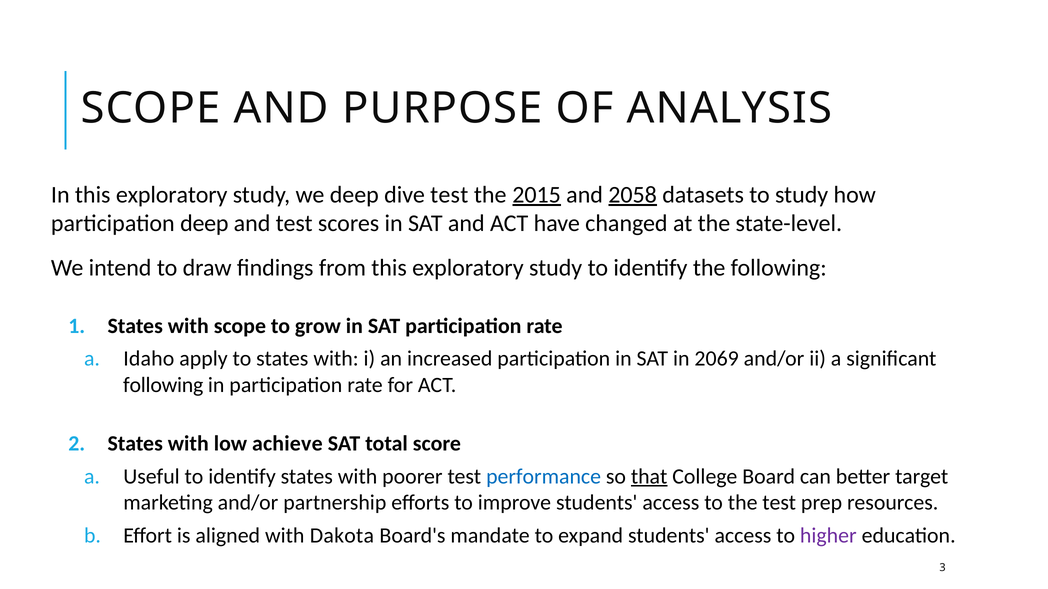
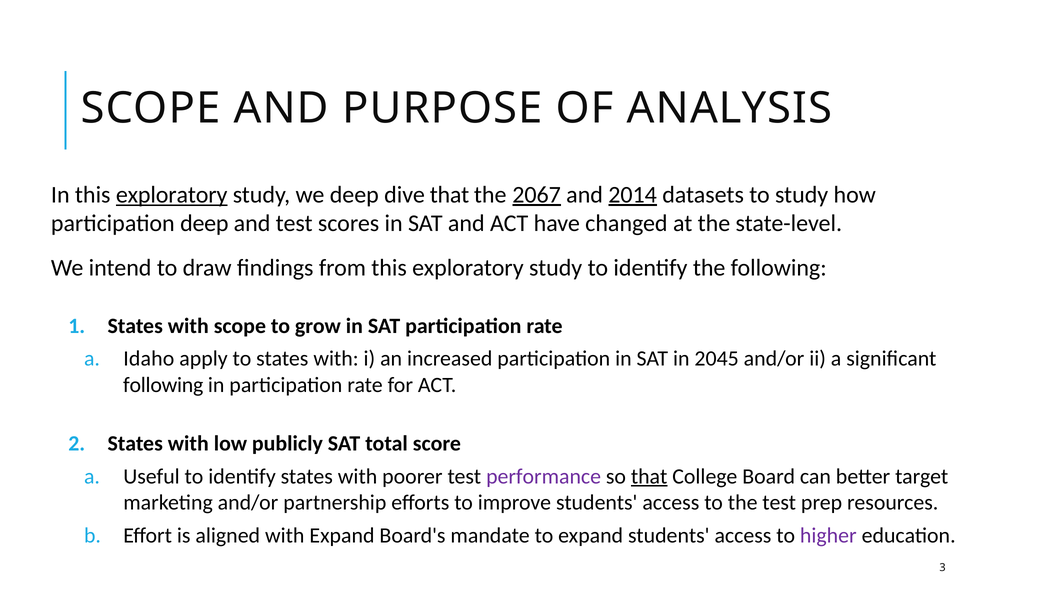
exploratory at (172, 195) underline: none -> present
dive test: test -> that
2015: 2015 -> 2067
2058: 2058 -> 2014
2069: 2069 -> 2045
achieve: achieve -> publicly
performance colour: blue -> purple
with Dakota: Dakota -> Expand
